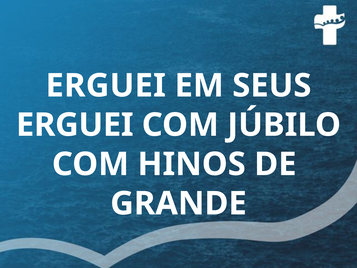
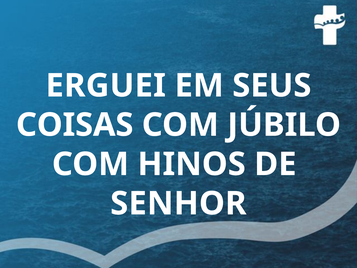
ERGUEI at (75, 125): ERGUEI -> COISAS
GRANDE: GRANDE -> SENHOR
